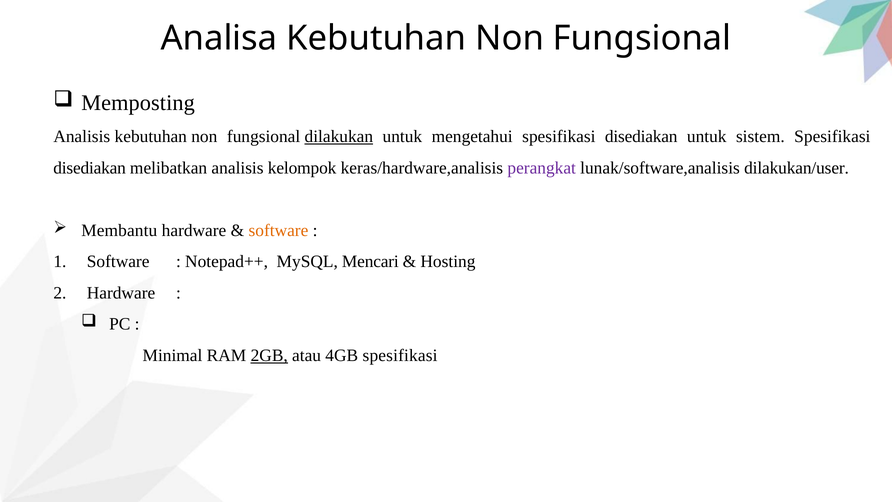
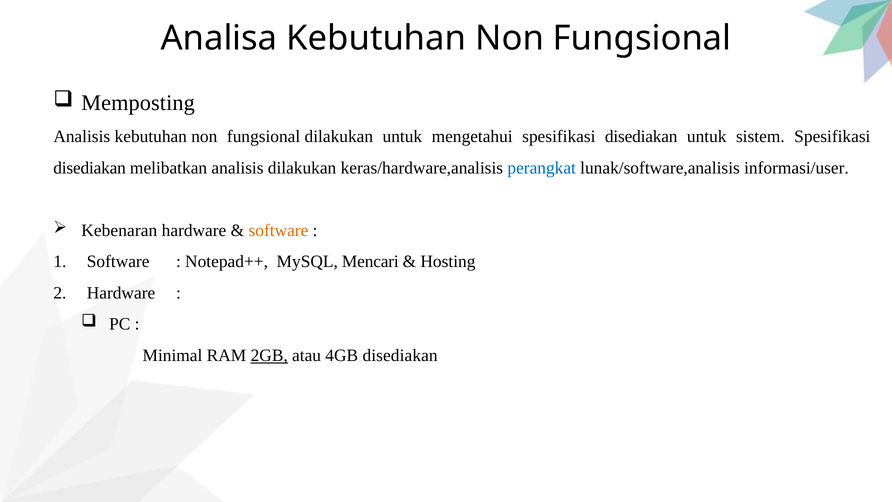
dilakukan at (339, 137) underline: present -> none
analisis kelompok: kelompok -> dilakukan
perangkat colour: purple -> blue
dilakukan/user: dilakukan/user -> informasi/user
Membantu: Membantu -> Kebenaran
4GB spesifikasi: spesifikasi -> disediakan
